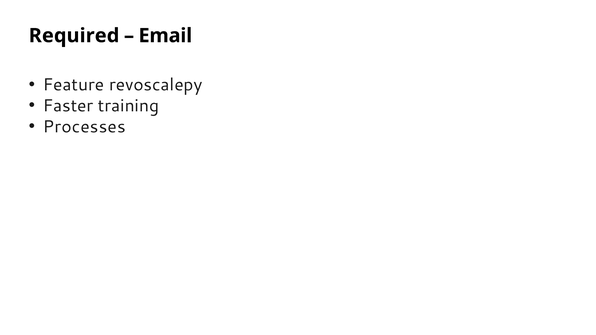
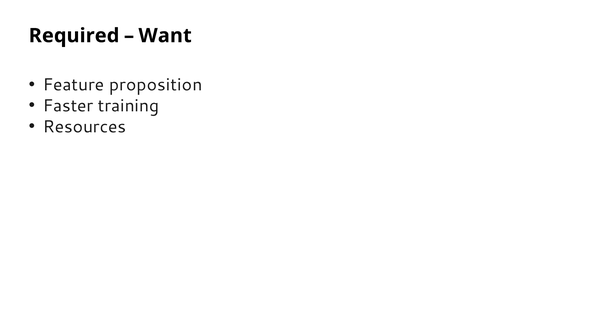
Email: Email -> Want
revoscalepy: revoscalepy -> proposition
Processes: Processes -> Resources
